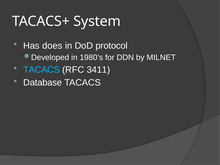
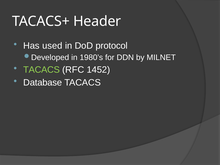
System: System -> Header
does: does -> used
TACACS at (42, 70) colour: light blue -> light green
3411: 3411 -> 1452
